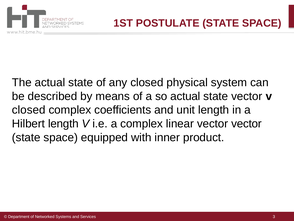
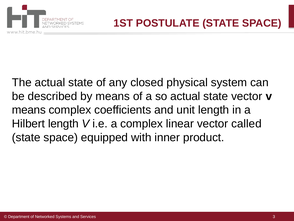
closed at (29, 110): closed -> means
vector vector: vector -> called
